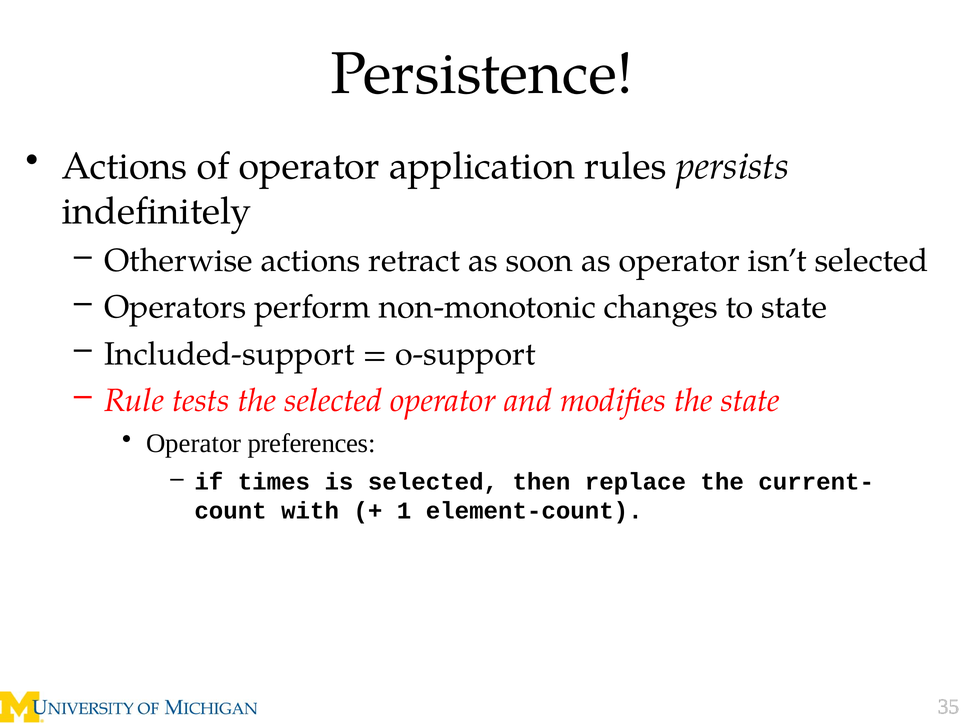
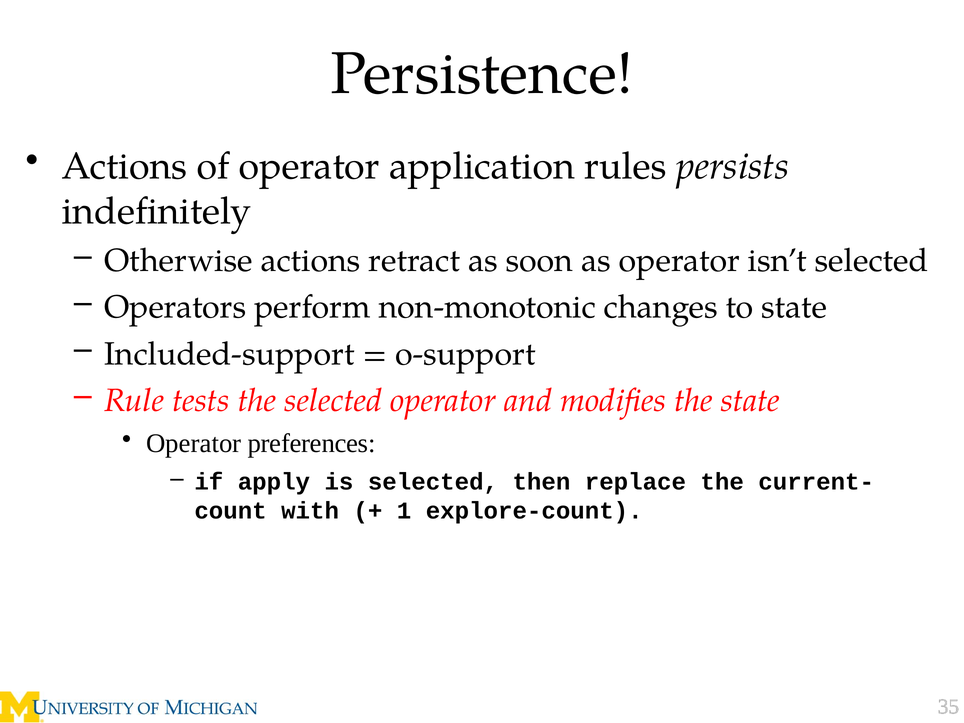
times: times -> apply
element-count: element-count -> explore-count
